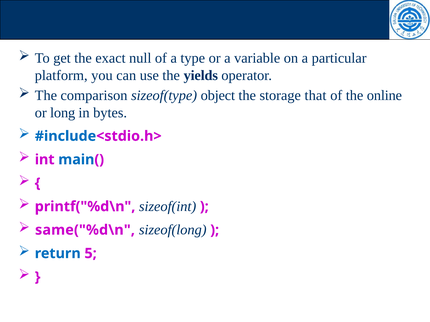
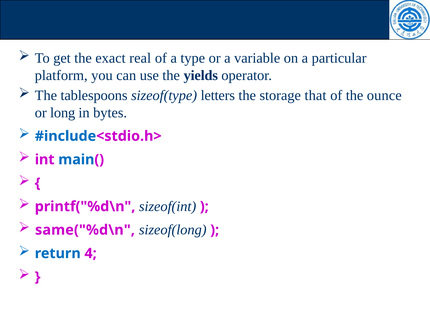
null: null -> real
comparison: comparison -> tablespoons
object: object -> letters
online: online -> ounce
5: 5 -> 4
